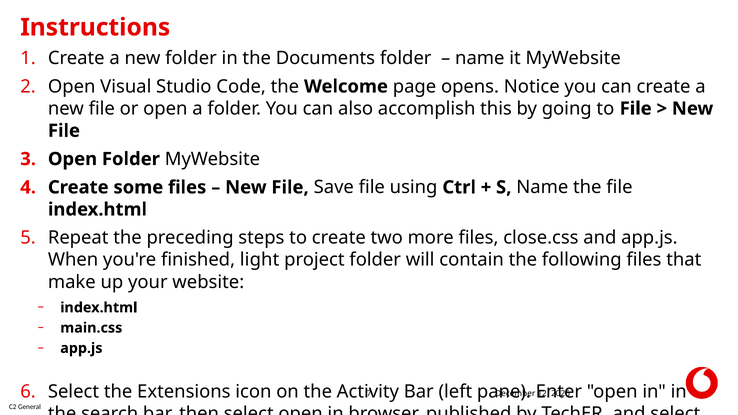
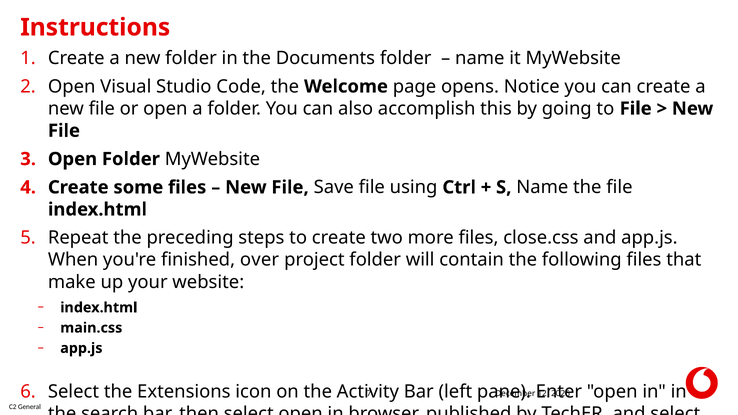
light: light -> over
